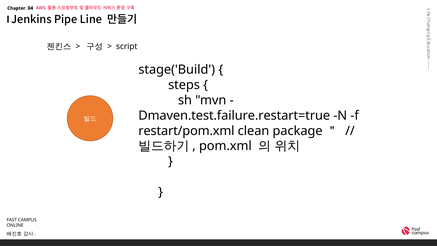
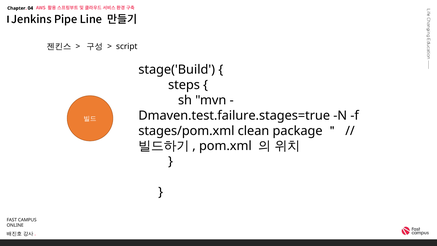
Dmaven.test.failure.restart=true: Dmaven.test.failure.restart=true -> Dmaven.test.failure.stages=true
restart/pom.xml: restart/pom.xml -> stages/pom.xml
